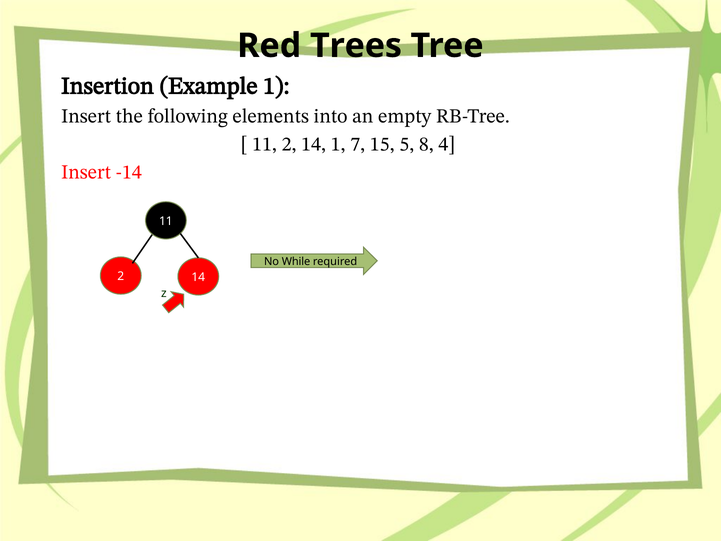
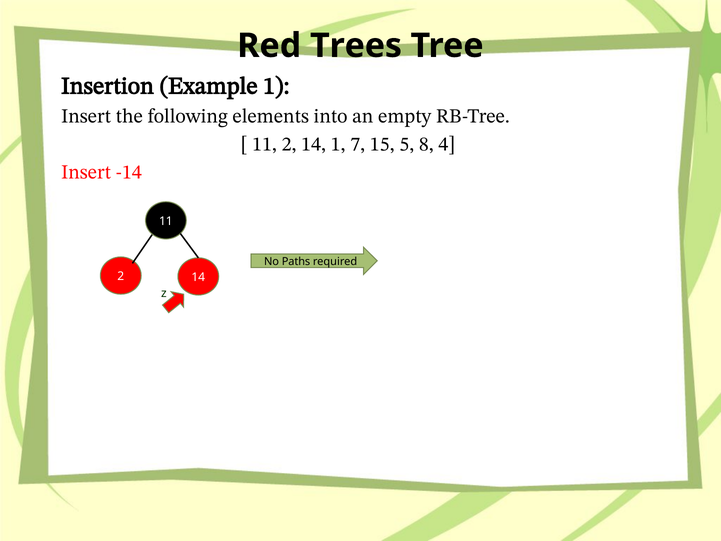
While: While -> Paths
